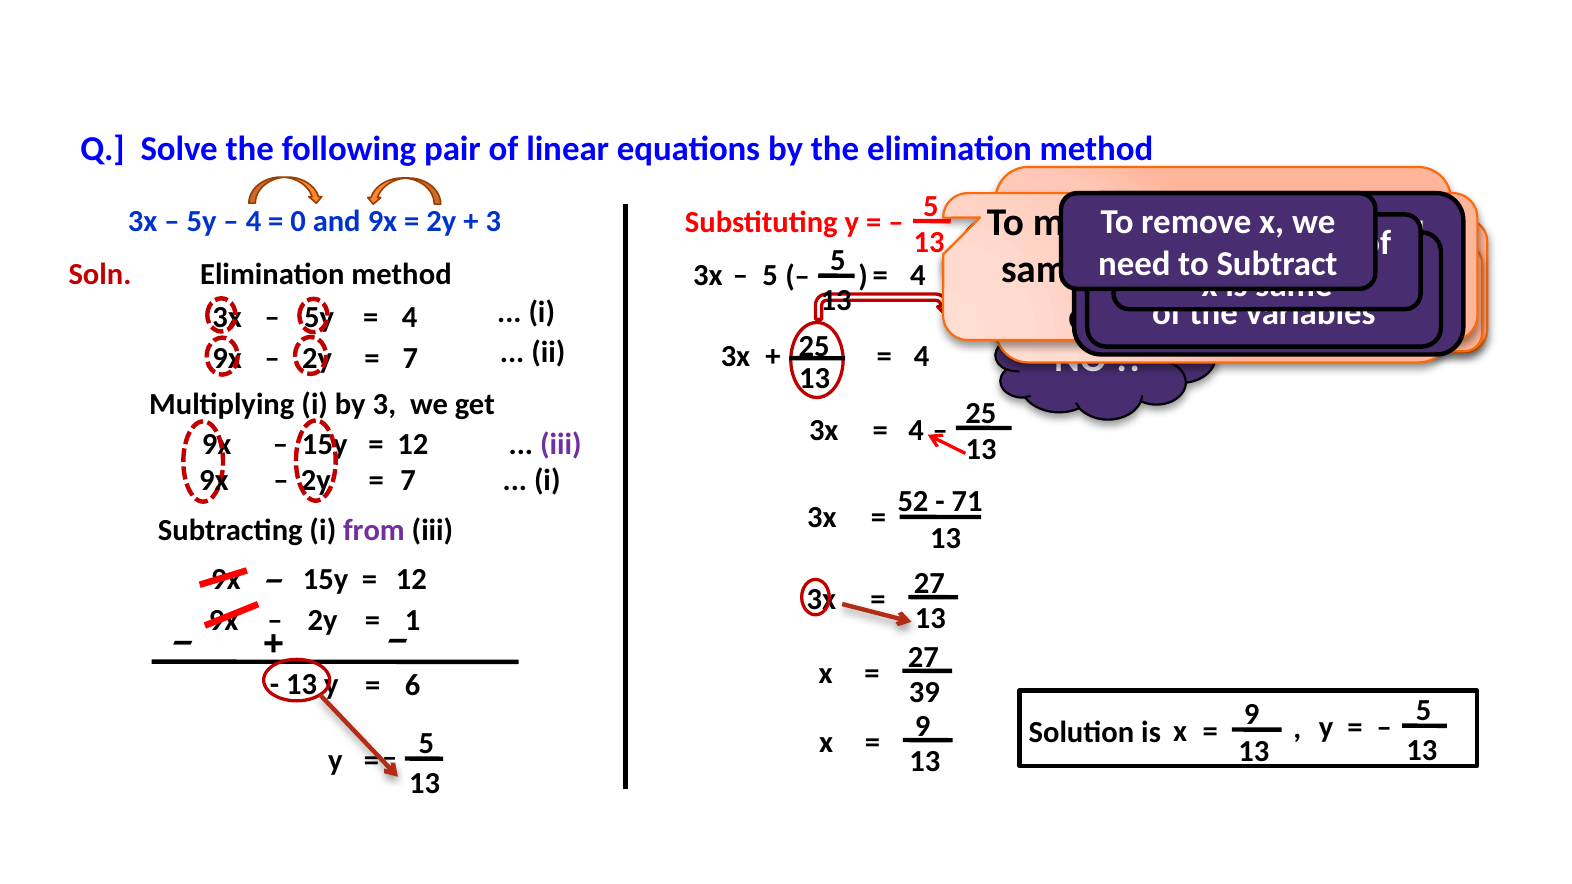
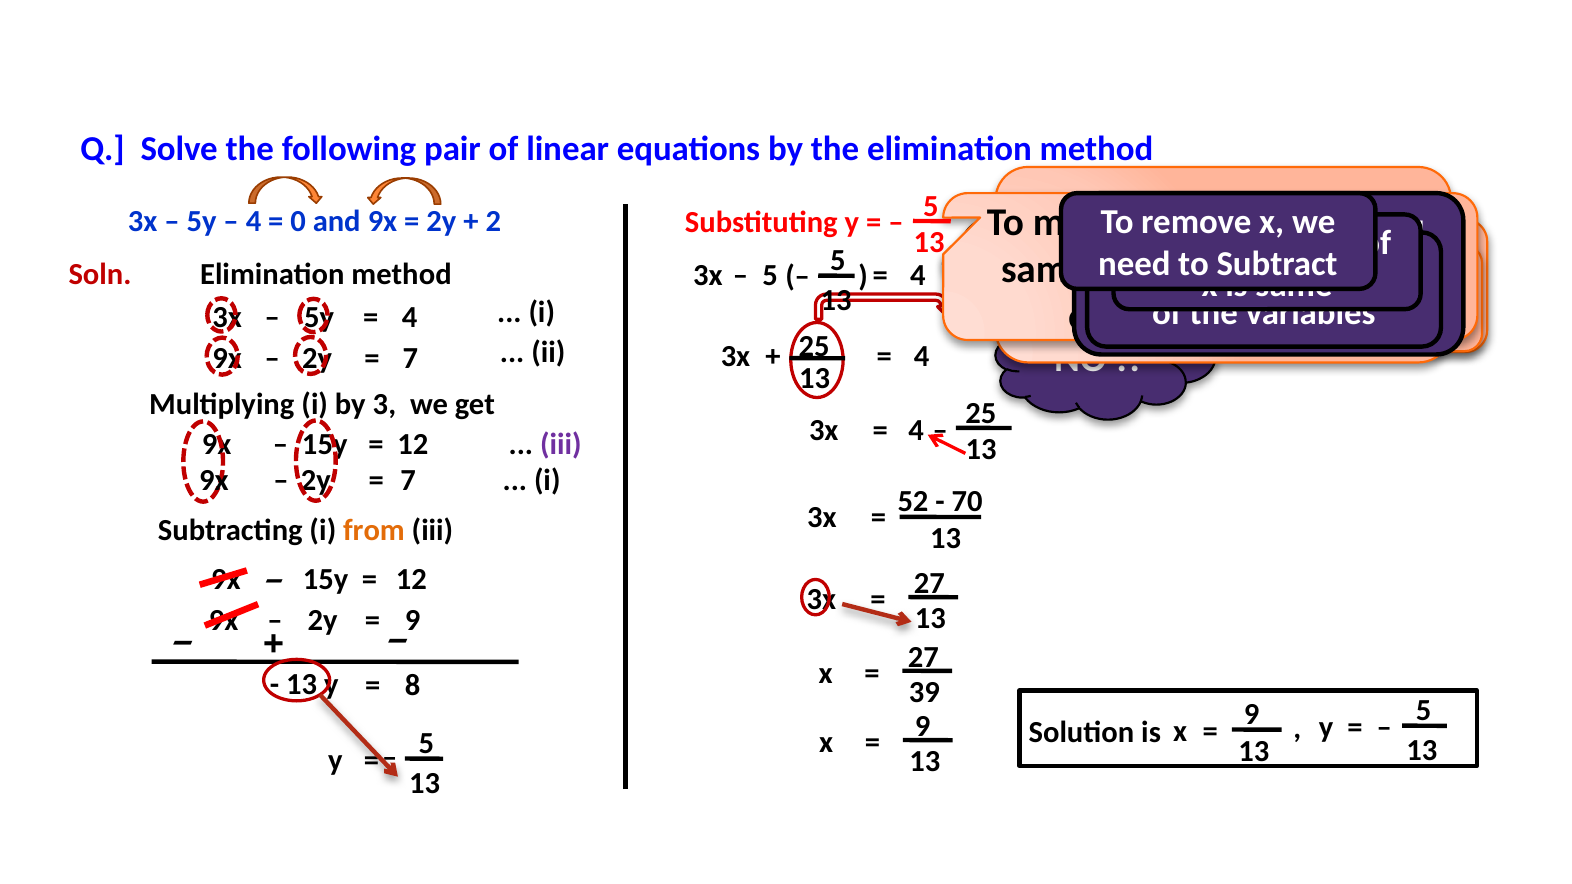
3 at (493, 221): 3 -> 2
71: 71 -> 70
from colour: purple -> orange
1 at (412, 620): 1 -> 9
6: 6 -> 8
